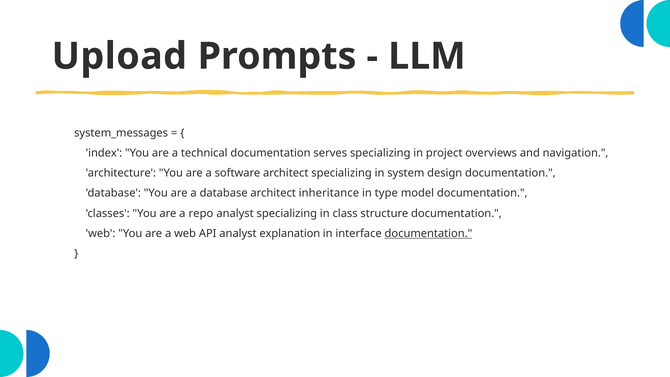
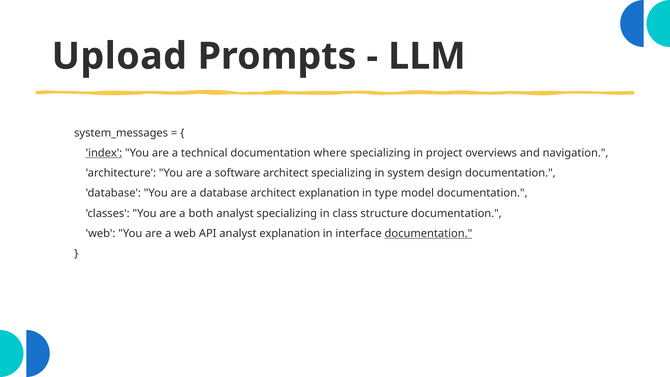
index underline: none -> present
serves: serves -> where
architect inheritance: inheritance -> explanation
repo: repo -> both
